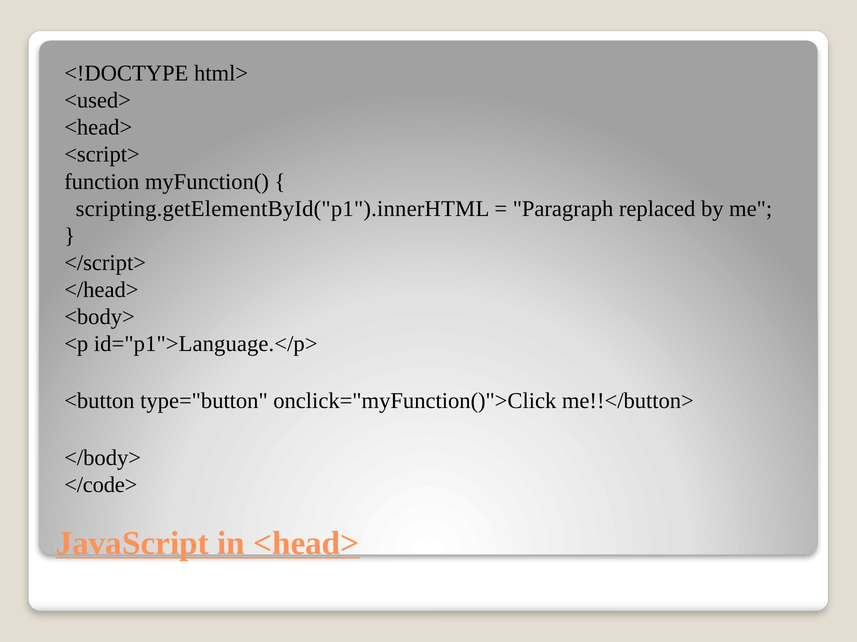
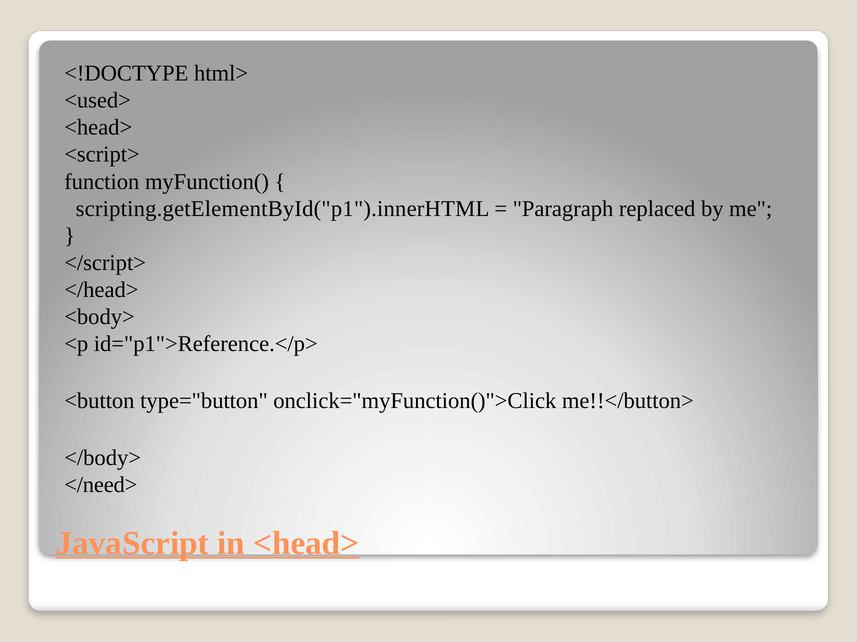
id="p1">Language.</p>: id="p1">Language.</p> -> id="p1">Reference.</p>
</code>: </code> -> </need>
